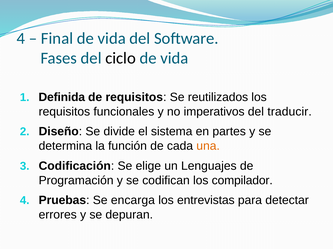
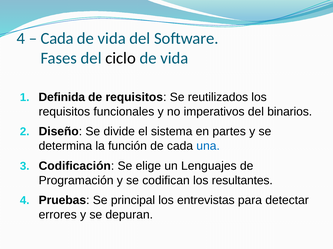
Final at (57, 38): Final -> Cada
traducir: traducir -> binarios
una colour: orange -> blue
compilador: compilador -> resultantes
encarga: encarga -> principal
